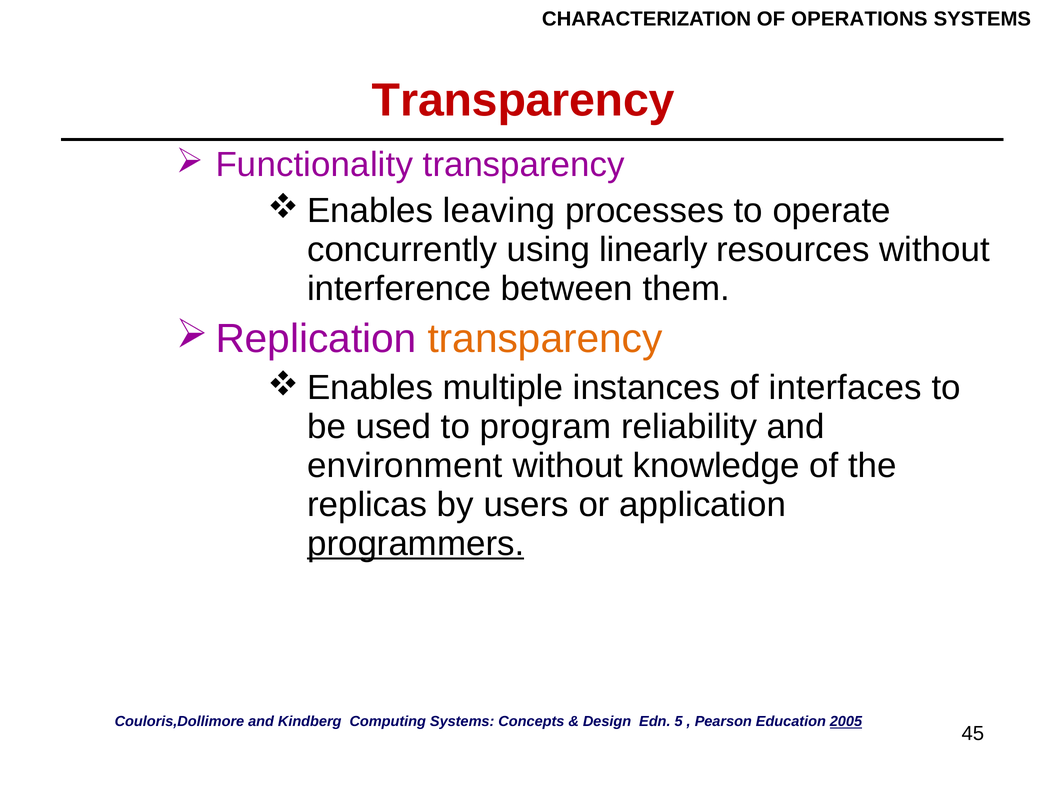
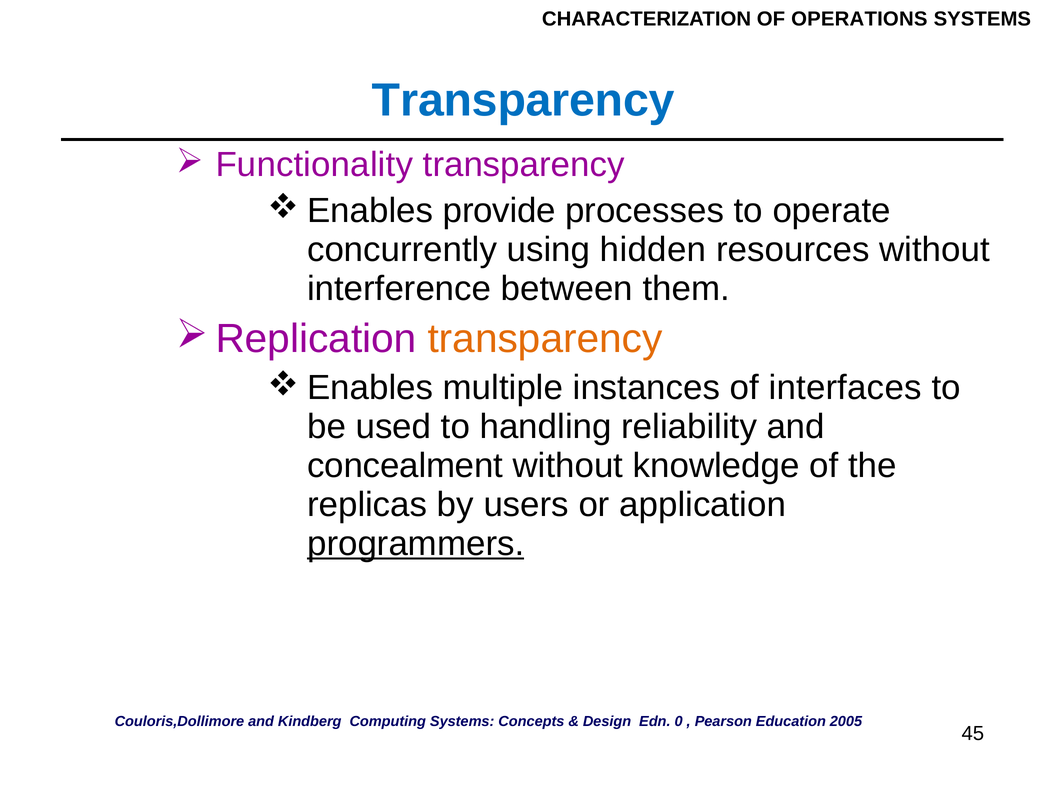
Transparency at (523, 100) colour: red -> blue
leaving: leaving -> provide
linearly: linearly -> hidden
program: program -> handling
environment: environment -> concealment
5: 5 -> 0
2005 underline: present -> none
